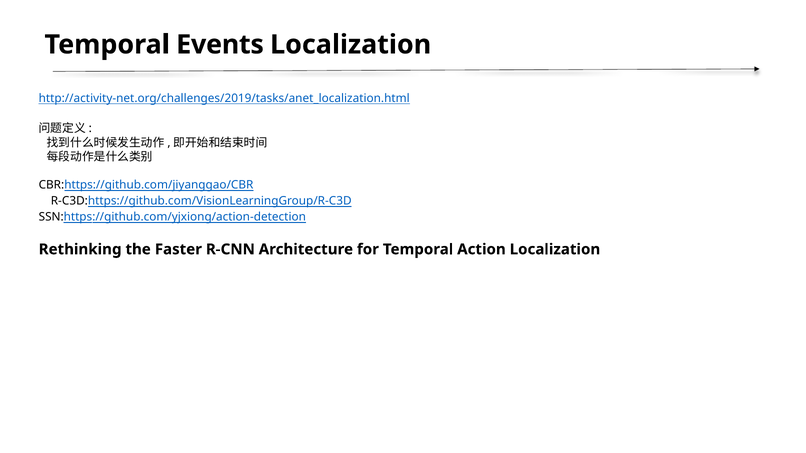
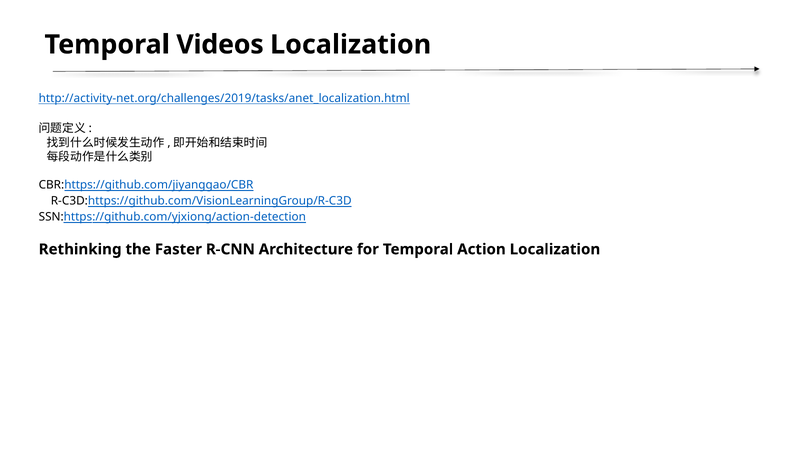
Events: Events -> Videos
